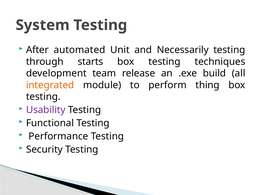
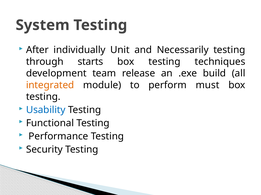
automated: automated -> individually
thing: thing -> must
Usability colour: purple -> blue
